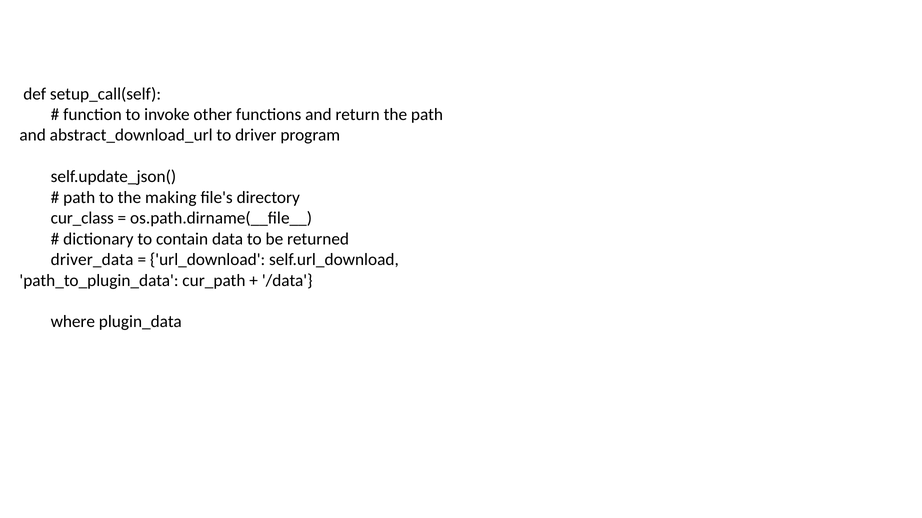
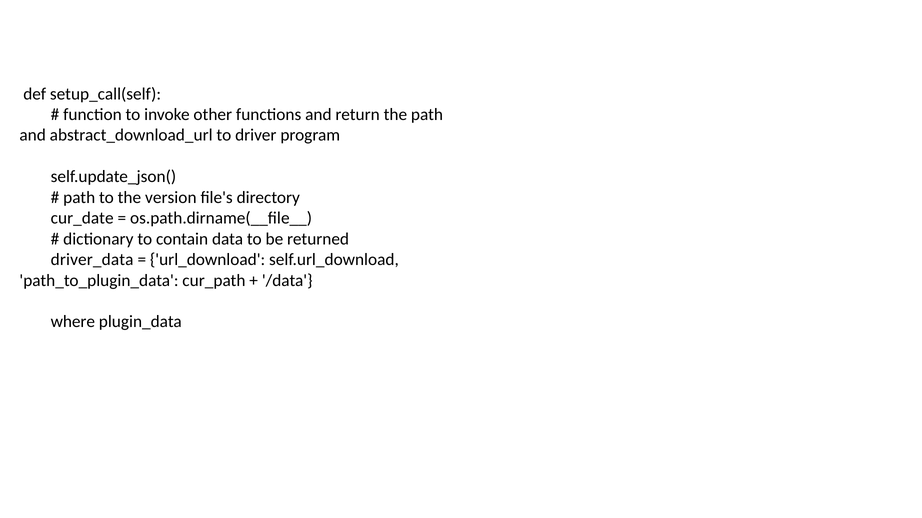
making: making -> version
cur_class: cur_class -> cur_date
